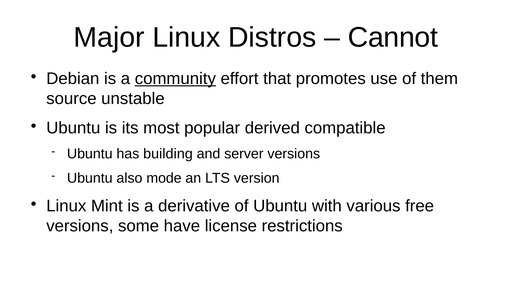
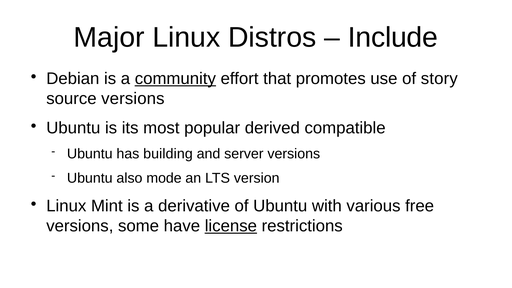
Cannot: Cannot -> Include
them: them -> story
source unstable: unstable -> versions
license underline: none -> present
